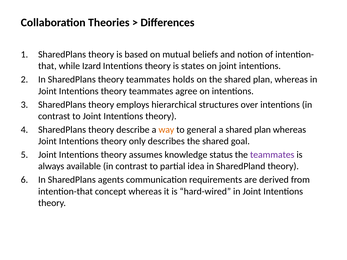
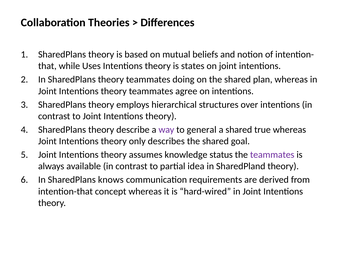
Izard: Izard -> Uses
holds: holds -> doing
way colour: orange -> purple
a shared plan: plan -> true
agents: agents -> knows
